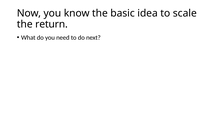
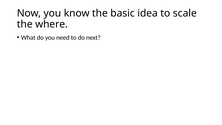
return: return -> where
